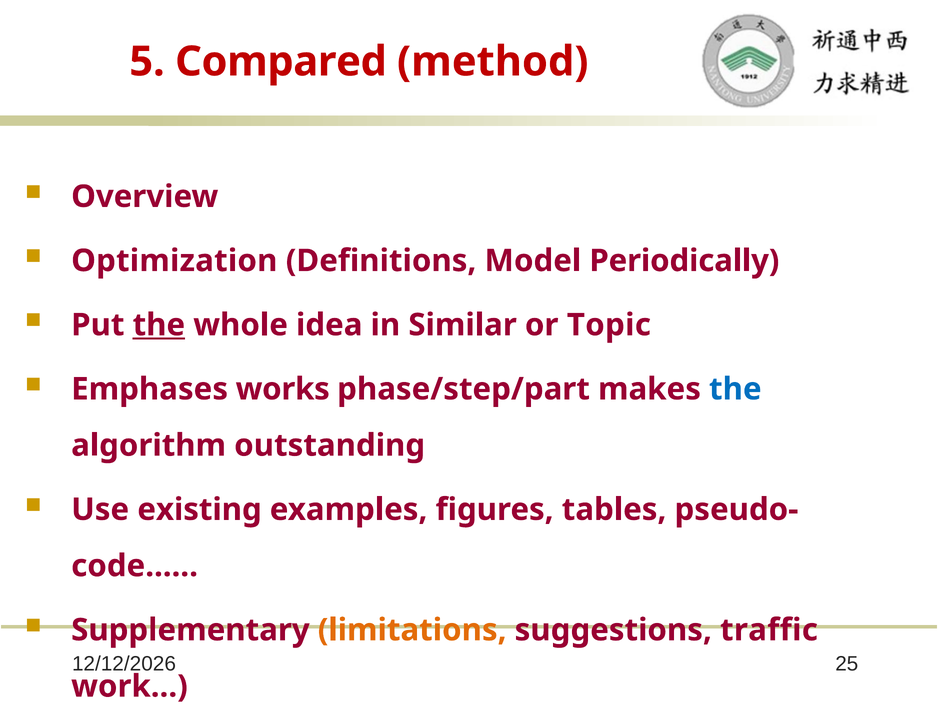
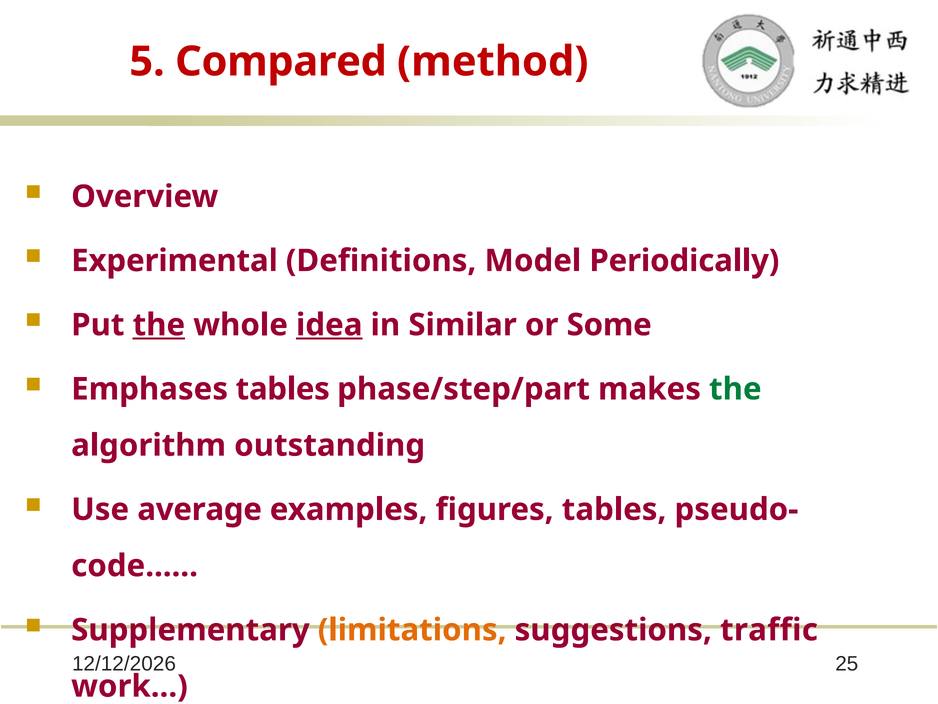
Optimization: Optimization -> Experimental
idea underline: none -> present
Topic: Topic -> Some
Emphases works: works -> tables
the at (735, 389) colour: blue -> green
existing: existing -> average
